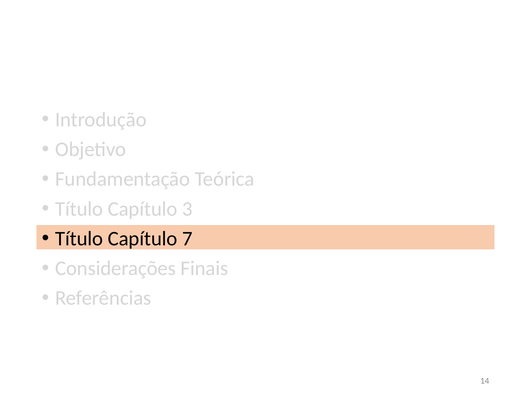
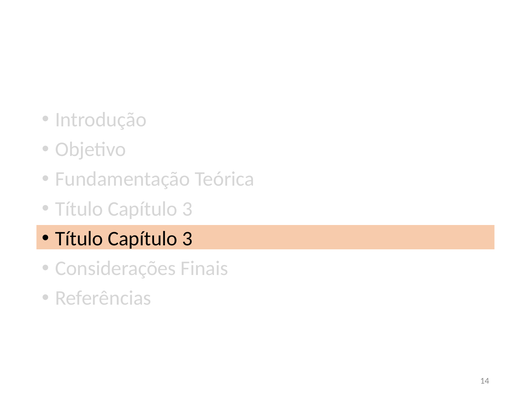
7 at (187, 238): 7 -> 3
